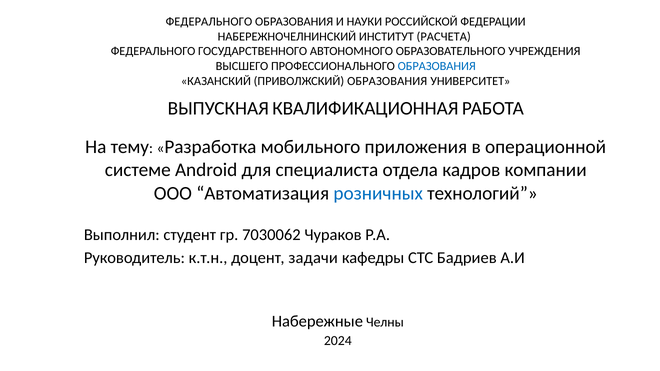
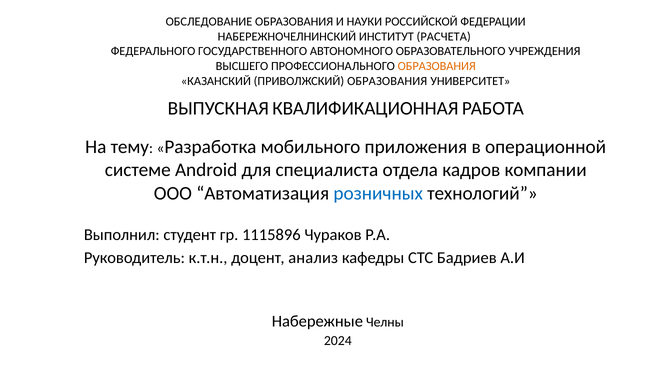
ФЕДЕРАЛЬНОГО at (209, 22): ФЕДЕРАЛЬНОГО -> ОБСЛЕДОВАНИЕ
ОБРАЗОВАНИЯ at (437, 66) colour: blue -> orange
7030062: 7030062 -> 1115896
задачи: задачи -> анализ
